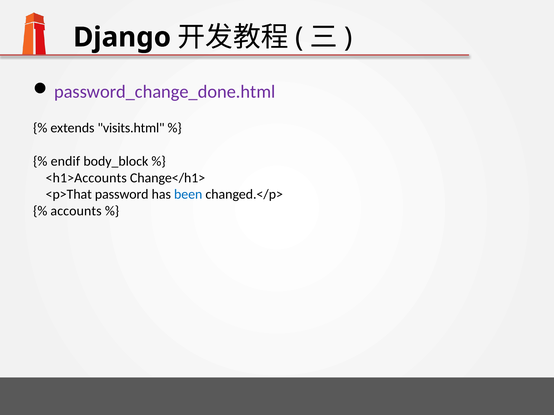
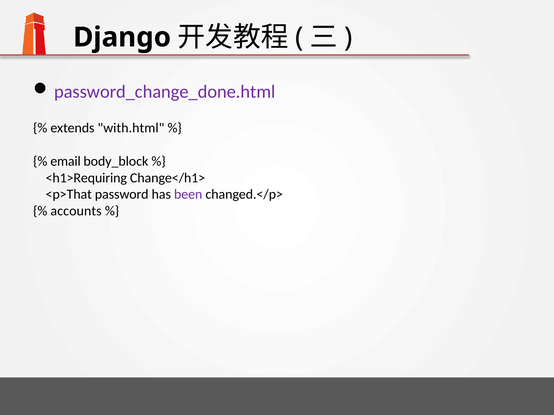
visits.html: visits.html -> with.html
endif: endif -> email
<h1>Accounts: <h1>Accounts -> <h1>Requiring
been colour: blue -> purple
